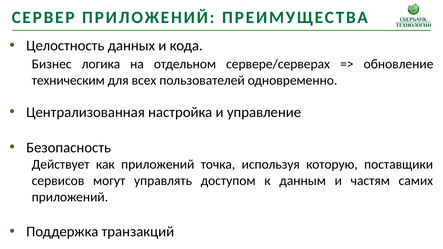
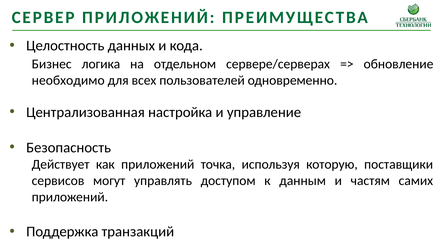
техническим: техническим -> необходимо
